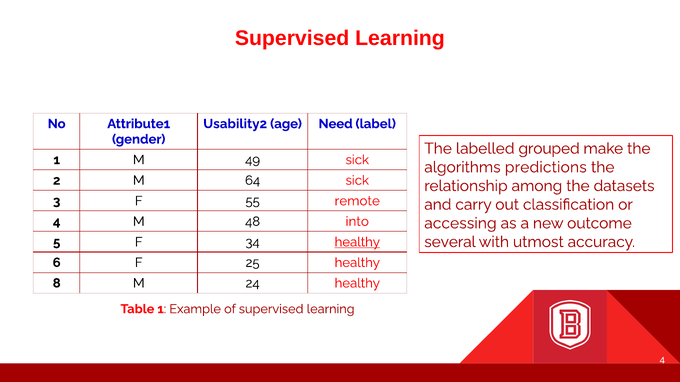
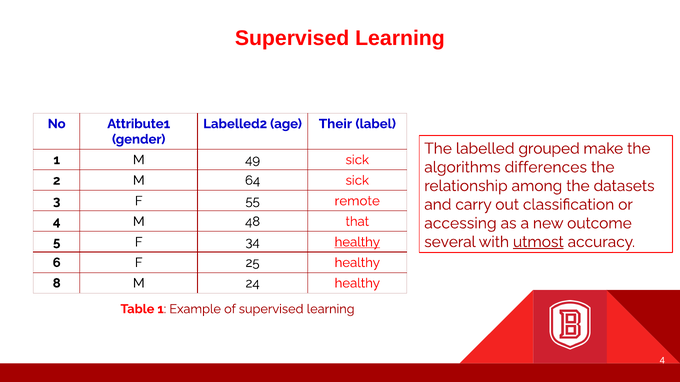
Usability2: Usability2 -> Labelled2
Need: Need -> Their
predictions: predictions -> differences
into: into -> that
utmost underline: none -> present
